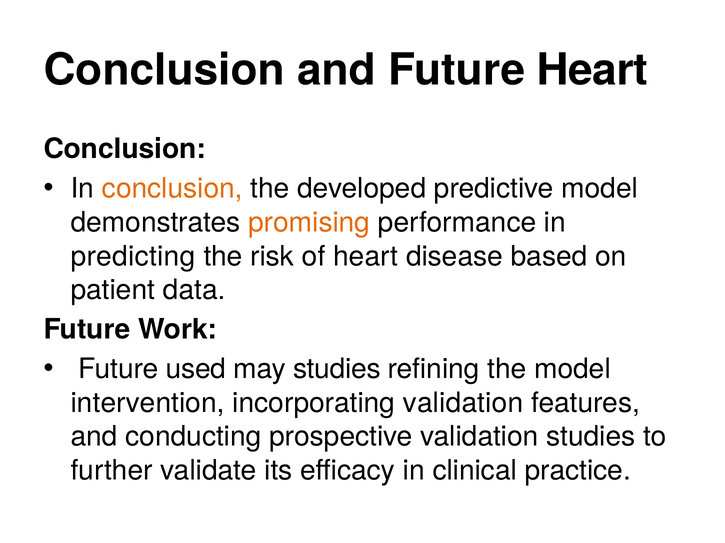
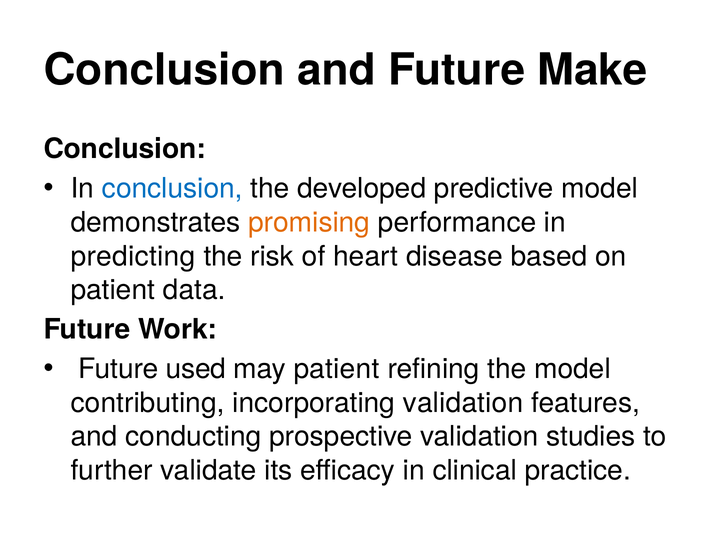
Future Heart: Heart -> Make
conclusion at (172, 189) colour: orange -> blue
may studies: studies -> patient
intervention: intervention -> contributing
